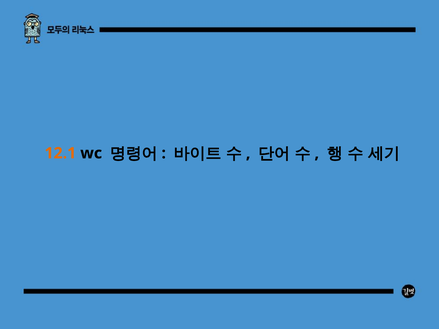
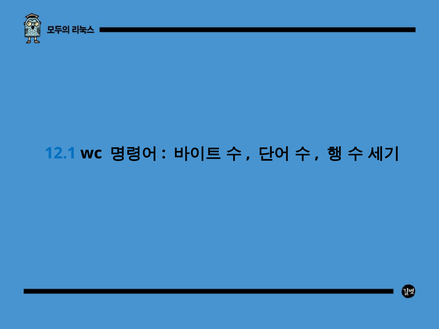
12.1 colour: orange -> blue
